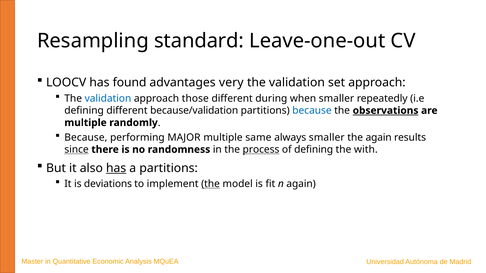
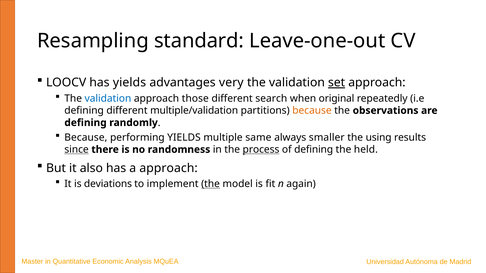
has found: found -> yields
set underline: none -> present
during: during -> search
when smaller: smaller -> original
because/validation: because/validation -> multiple/validation
because at (312, 111) colour: blue -> orange
observations underline: present -> none
multiple at (86, 123): multiple -> defining
performing MAJOR: MAJOR -> YIELDS
the again: again -> using
with: with -> held
has at (116, 168) underline: present -> none
a partitions: partitions -> approach
